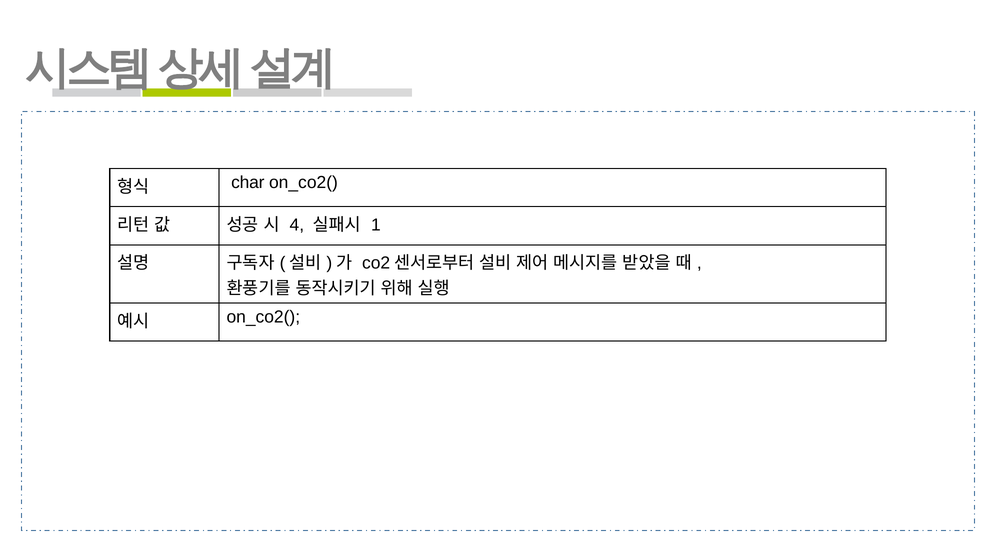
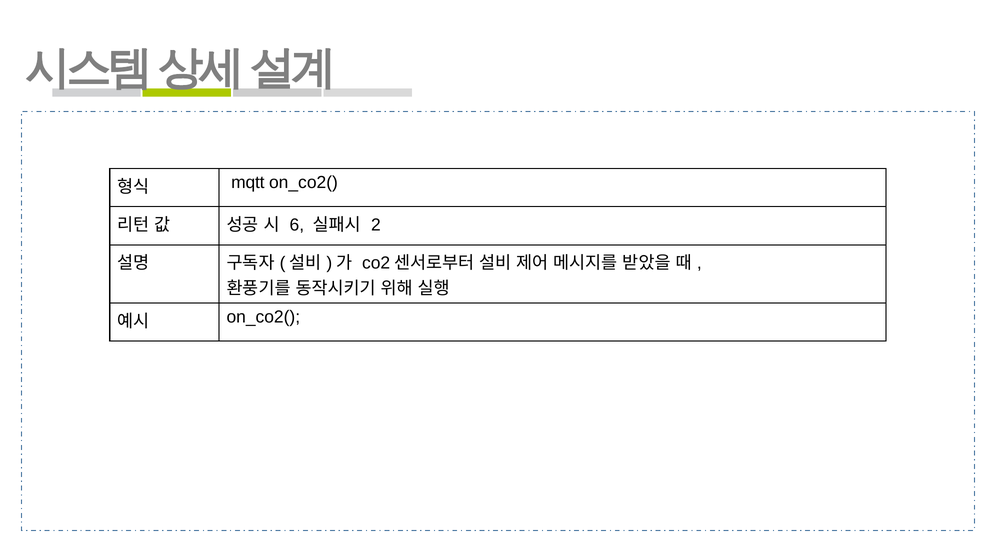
char: char -> mqtt
4: 4 -> 6
1: 1 -> 2
